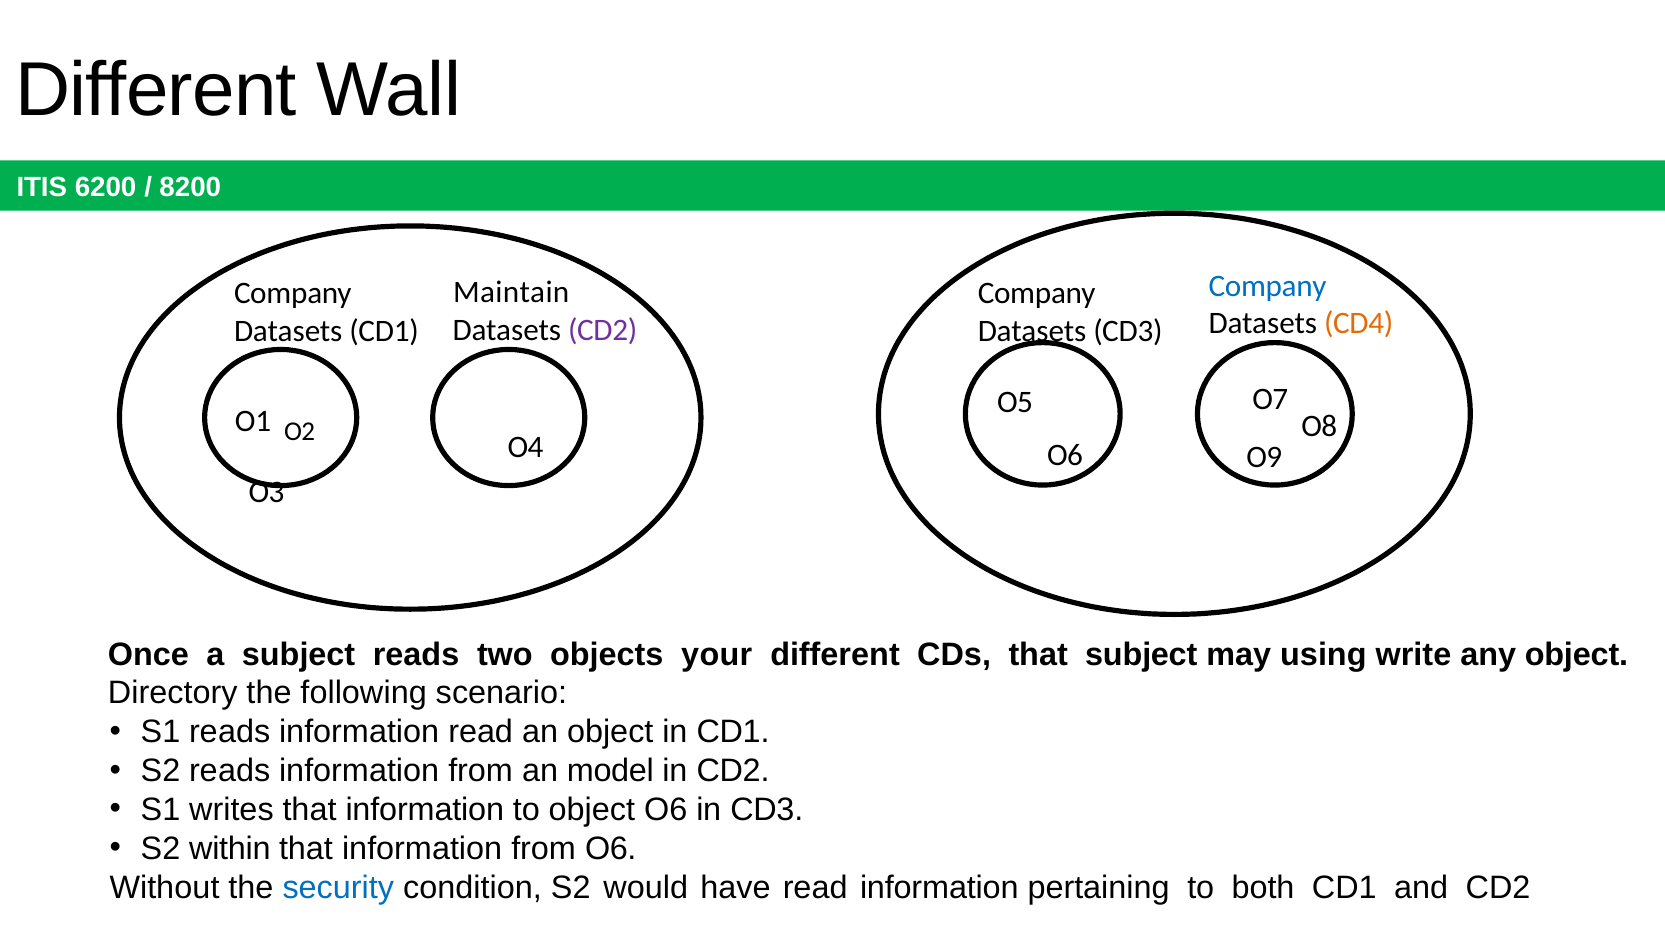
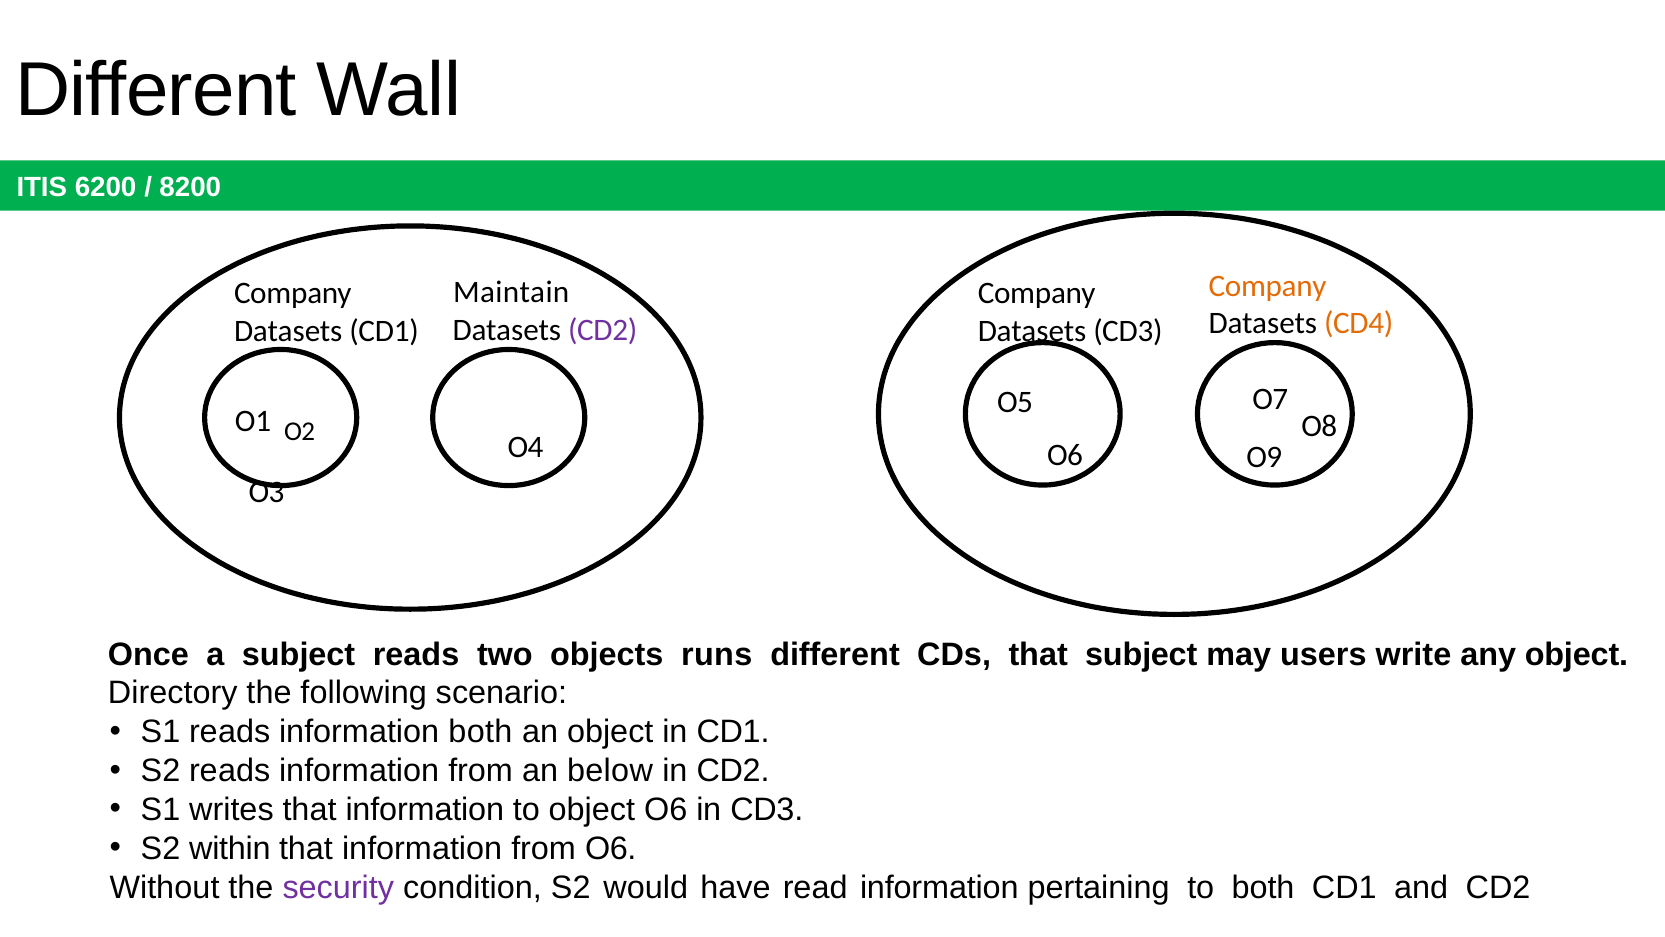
Company at (1268, 286) colour: blue -> orange
your: your -> runs
using: using -> users
information read: read -> both
model: model -> below
security colour: blue -> purple
